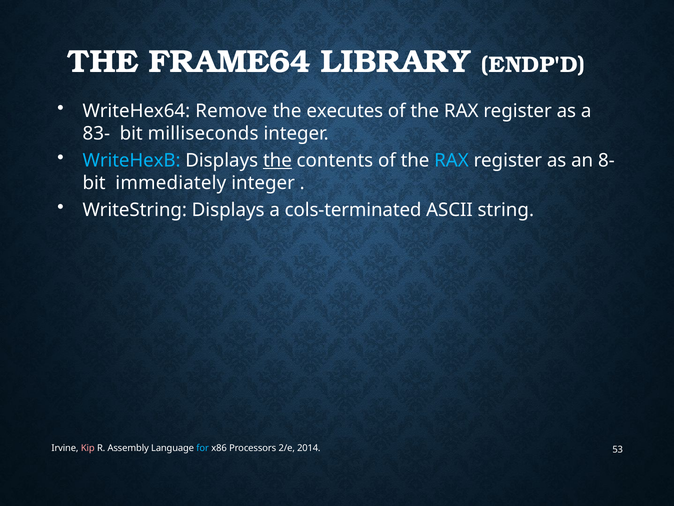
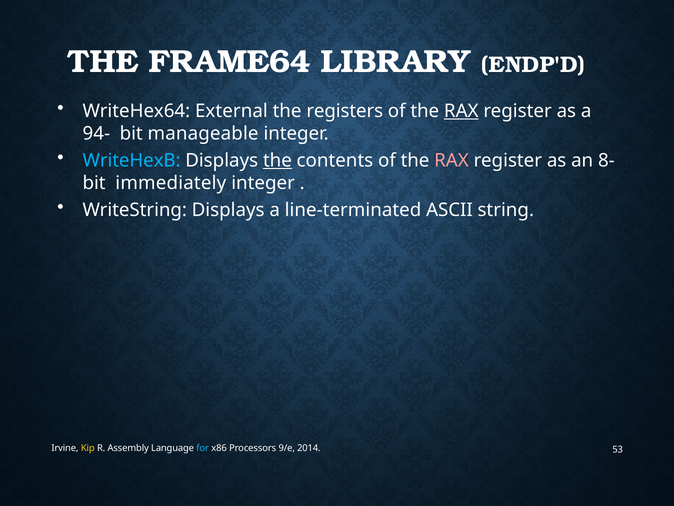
Remove: Remove -> External
executes: executes -> registers
RAX at (461, 111) underline: none -> present
83-: 83- -> 94-
milliseconds: milliseconds -> manageable
RAX at (452, 160) colour: light blue -> pink
cols-terminated: cols-terminated -> line-terminated
Kip colour: pink -> yellow
2/e: 2/e -> 9/e
